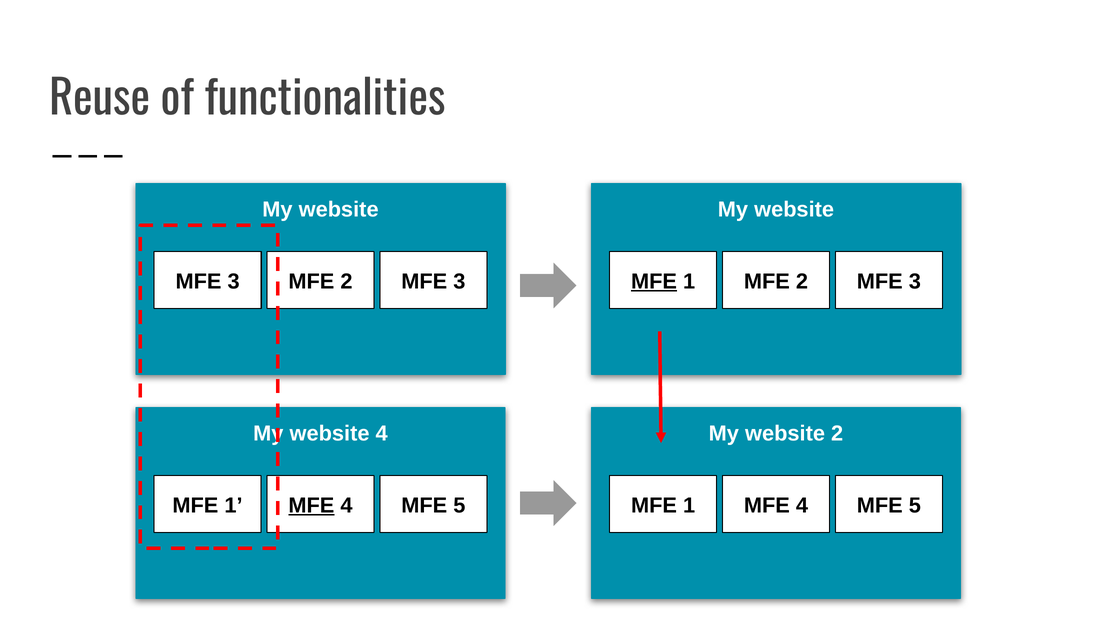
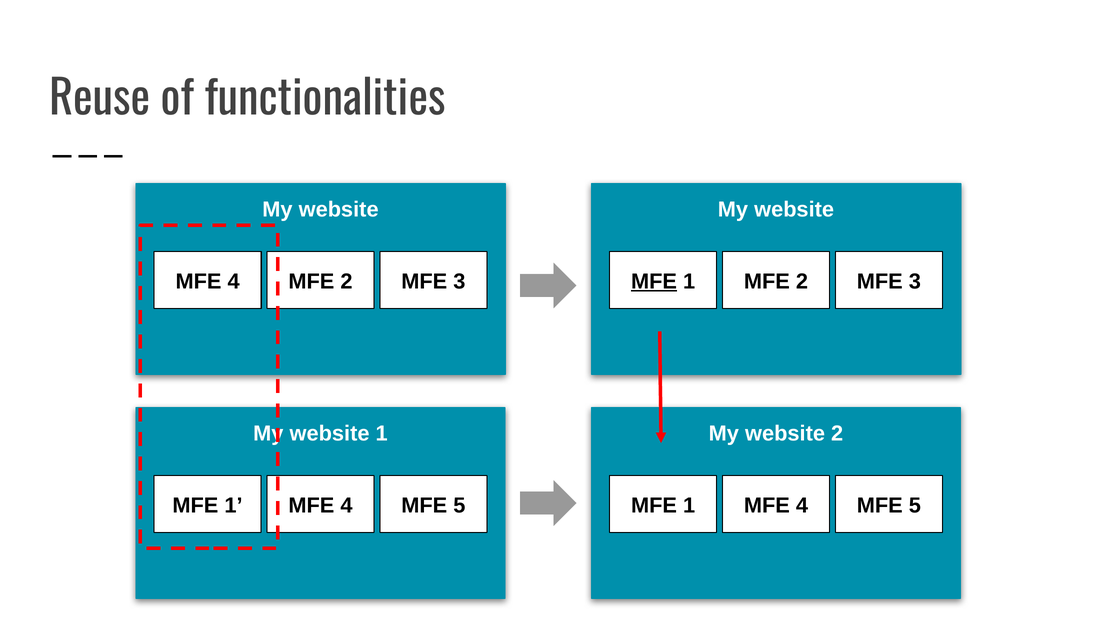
3 at (234, 281): 3 -> 4
website 4: 4 -> 1
MFE at (311, 505) underline: present -> none
